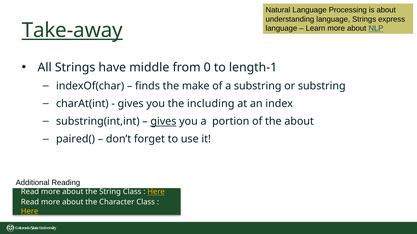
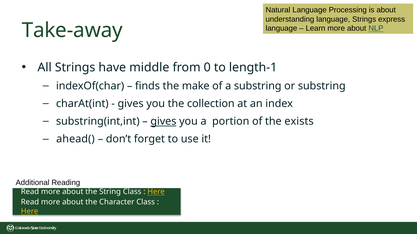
Take-away underline: present -> none
including: including -> collection
the about: about -> exists
paired(: paired( -> ahead(
